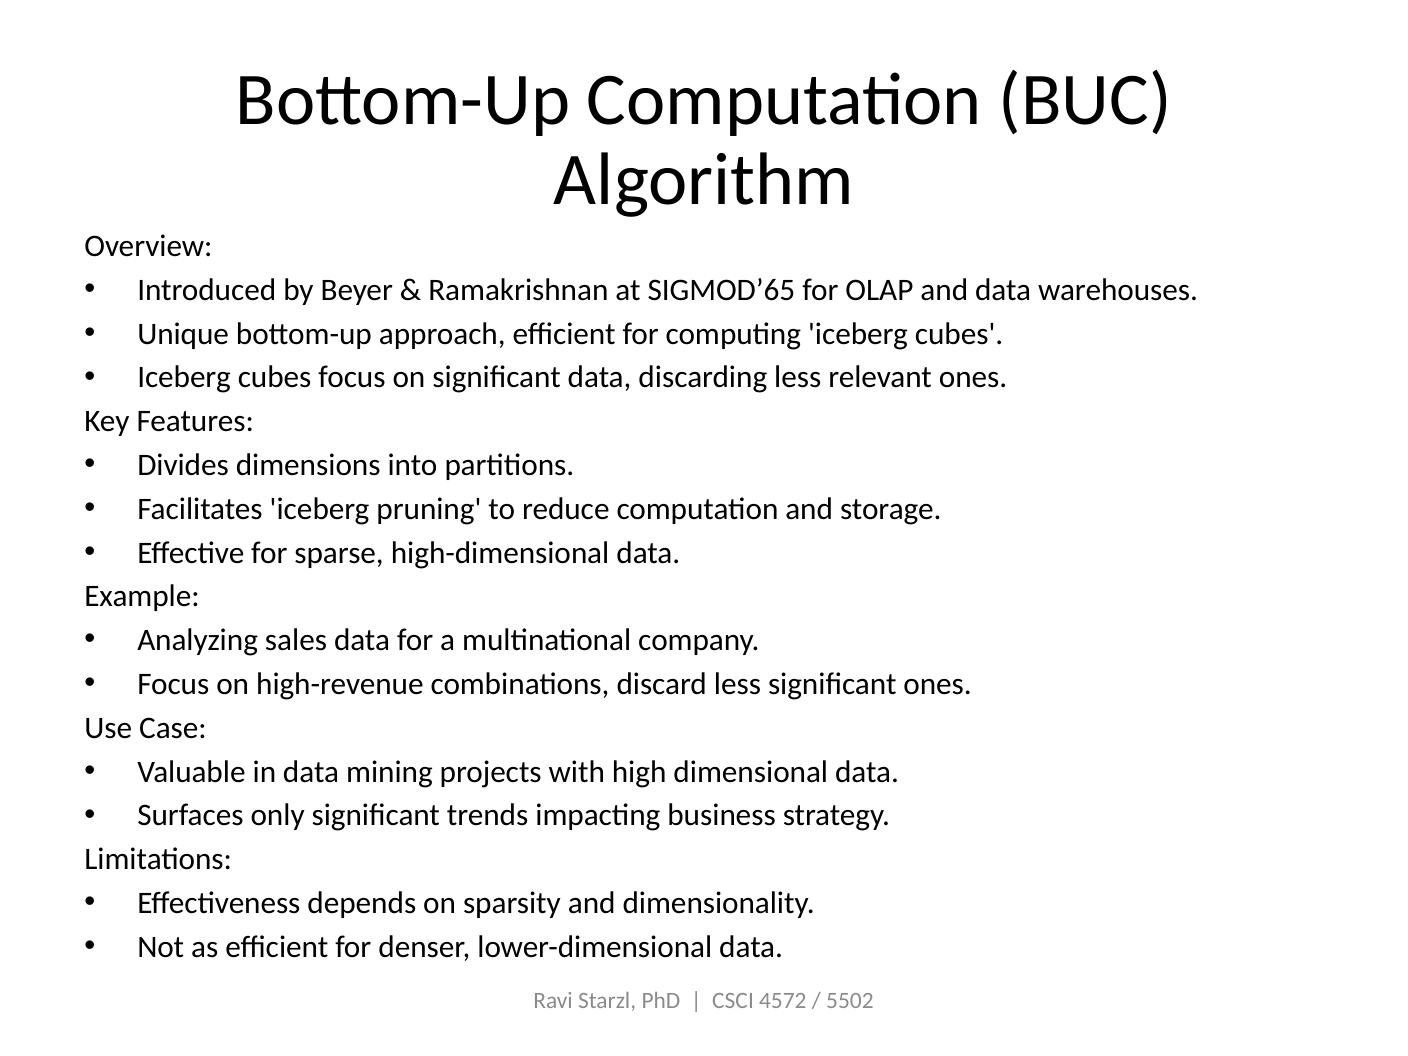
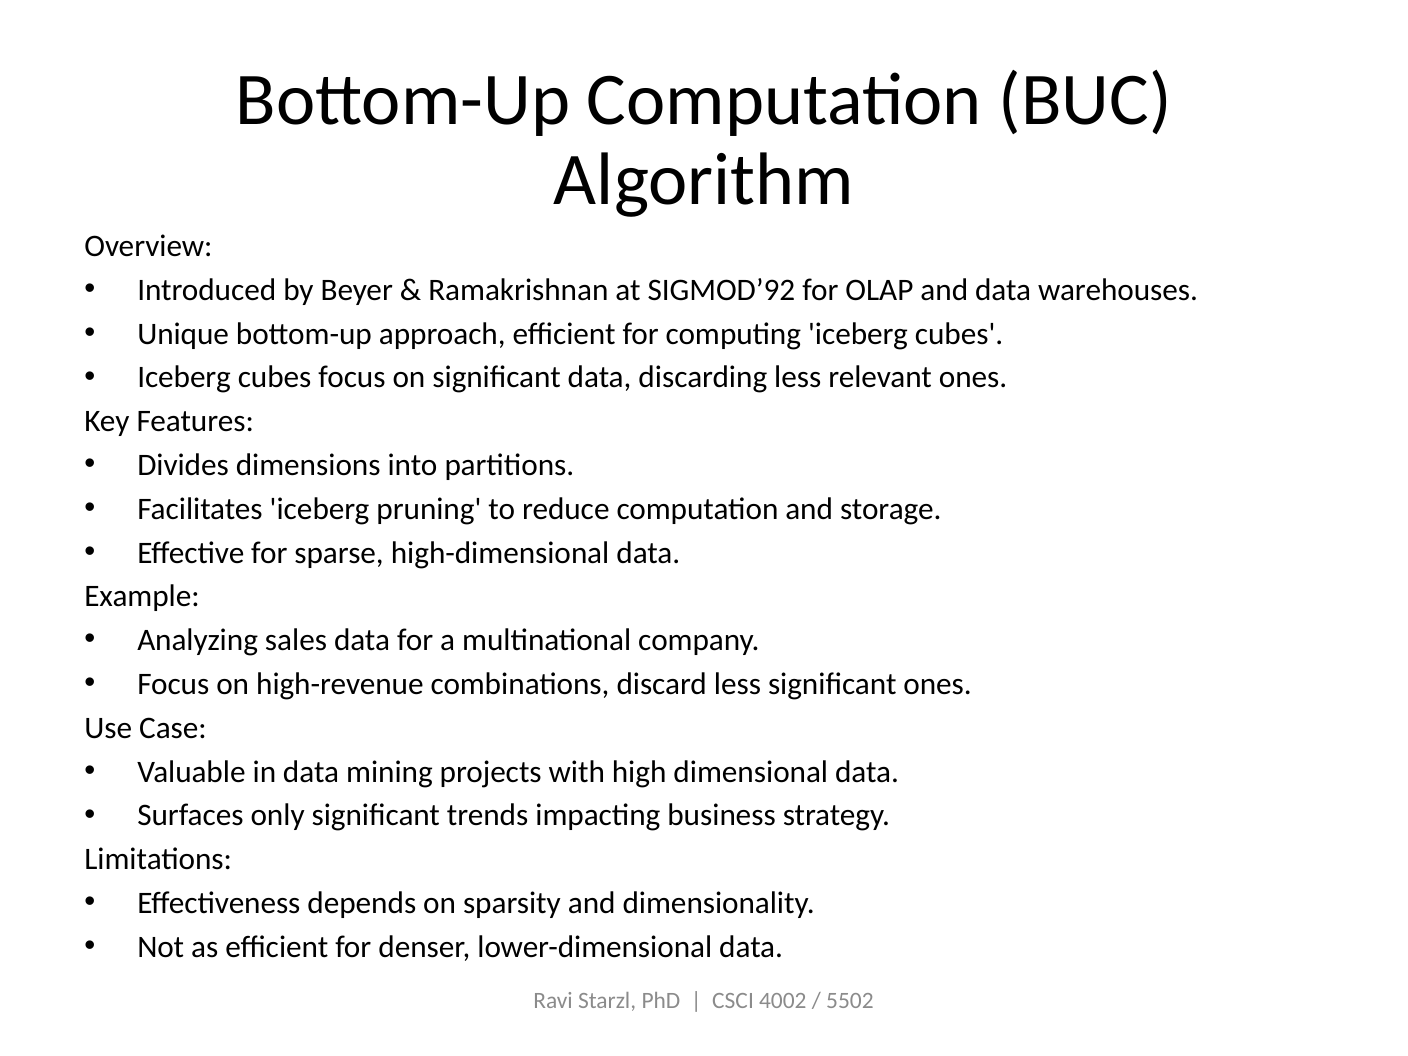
SIGMOD’65: SIGMOD’65 -> SIGMOD’92
4572: 4572 -> 4002
